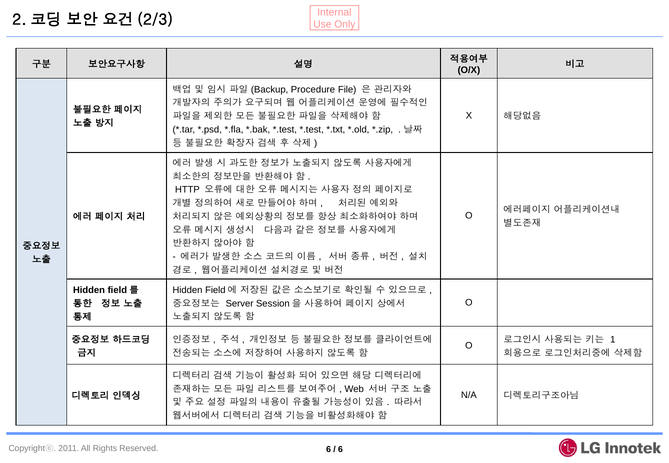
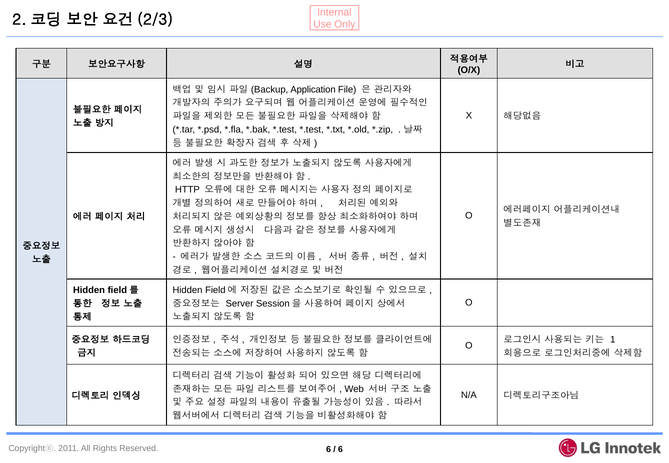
Procedure: Procedure -> Application
